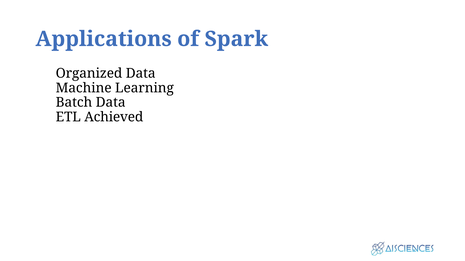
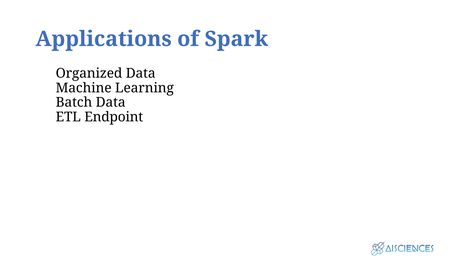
Achieved: Achieved -> Endpoint
